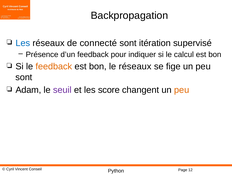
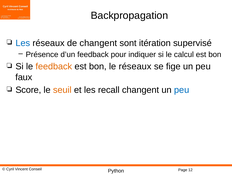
de connecté: connecté -> changent
sont at (24, 77): sont -> faux
Adam: Adam -> Score
seuil colour: purple -> orange
score: score -> recall
peu at (182, 90) colour: orange -> blue
